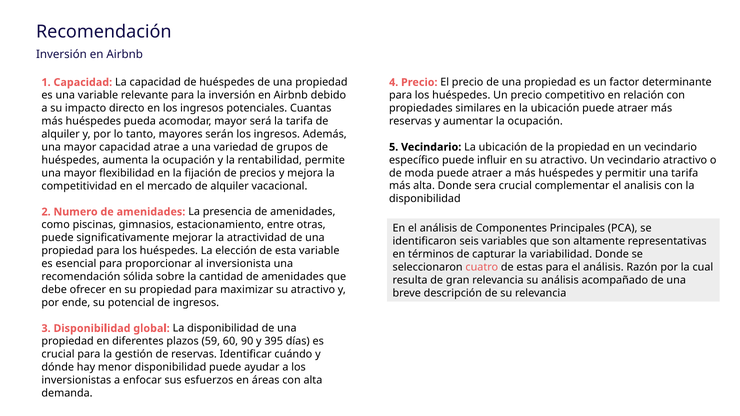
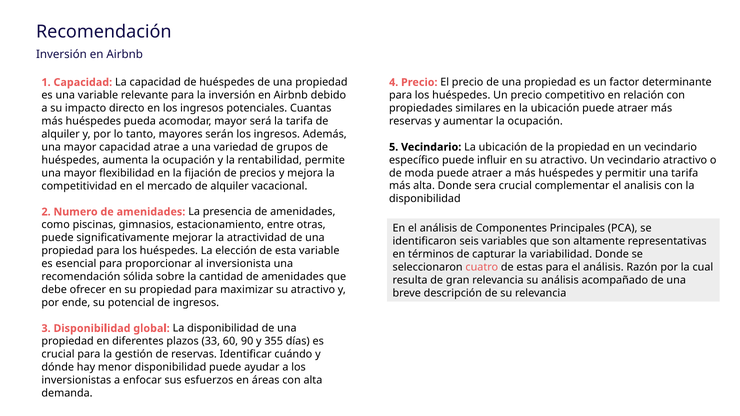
59: 59 -> 33
395: 395 -> 355
